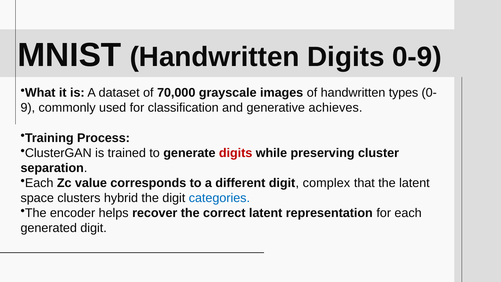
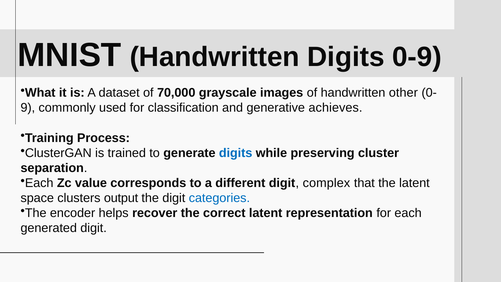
types: types -> other
digits at (236, 153) colour: red -> blue
hybrid: hybrid -> output
